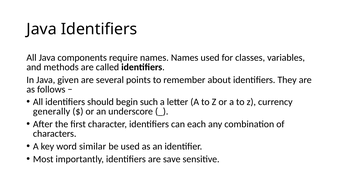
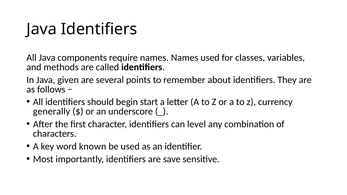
such: such -> start
each: each -> level
similar: similar -> known
